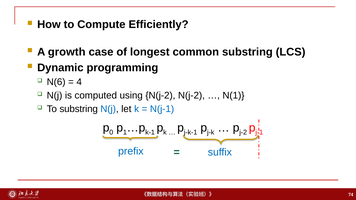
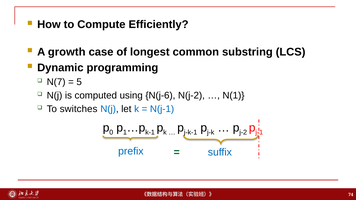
N(6: N(6 -> N(7
4: 4 -> 5
using N(j-2: N(j-2 -> N(j-6
To substring: substring -> switches
